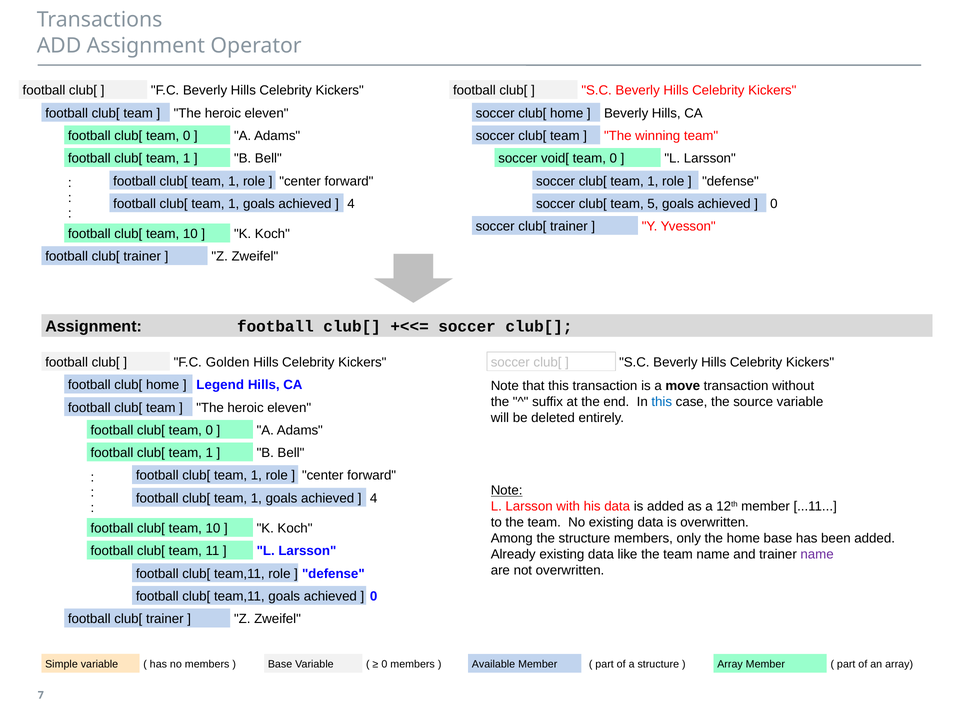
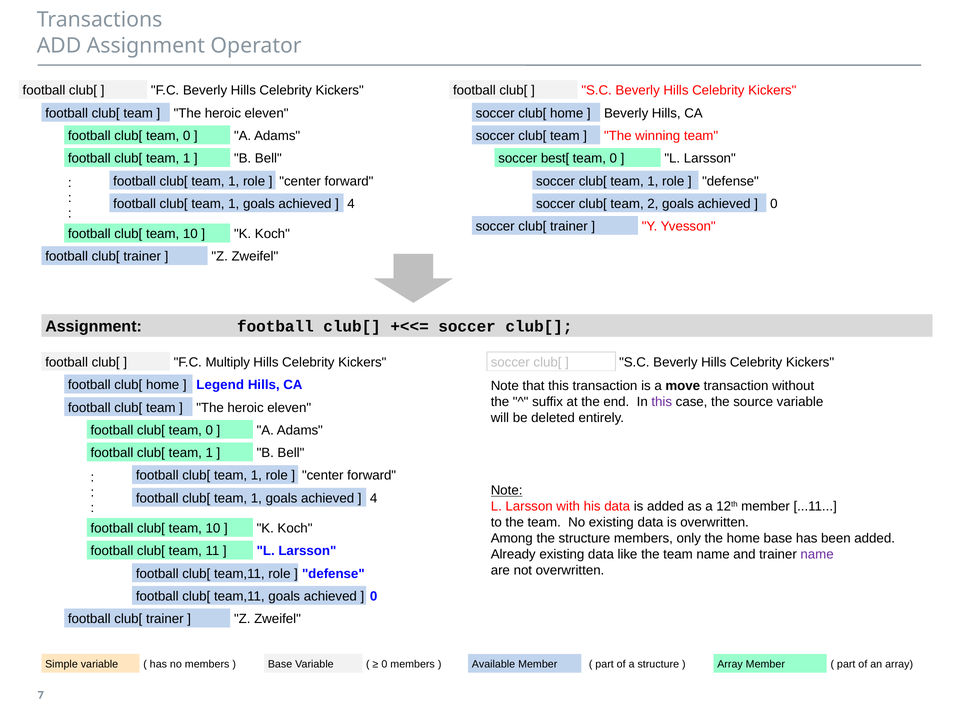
void[: void[ -> best[
5: 5 -> 2
Golden: Golden -> Multiply
this at (662, 402) colour: blue -> purple
